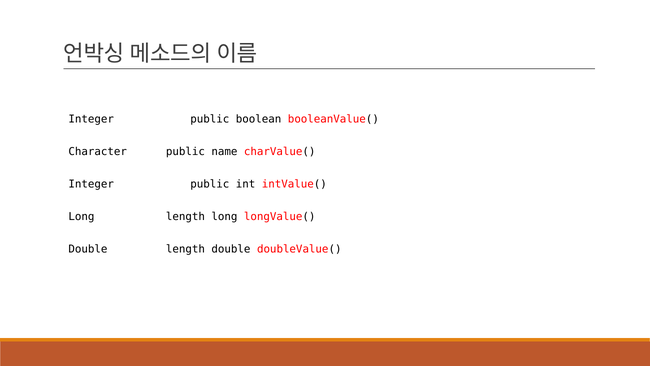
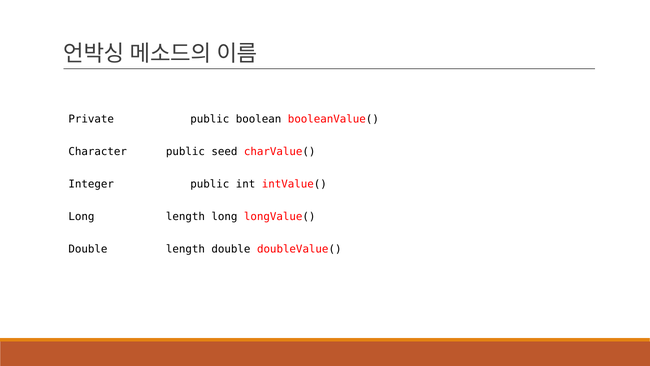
Integer at (91, 119): Integer -> Private
name: name -> seed
